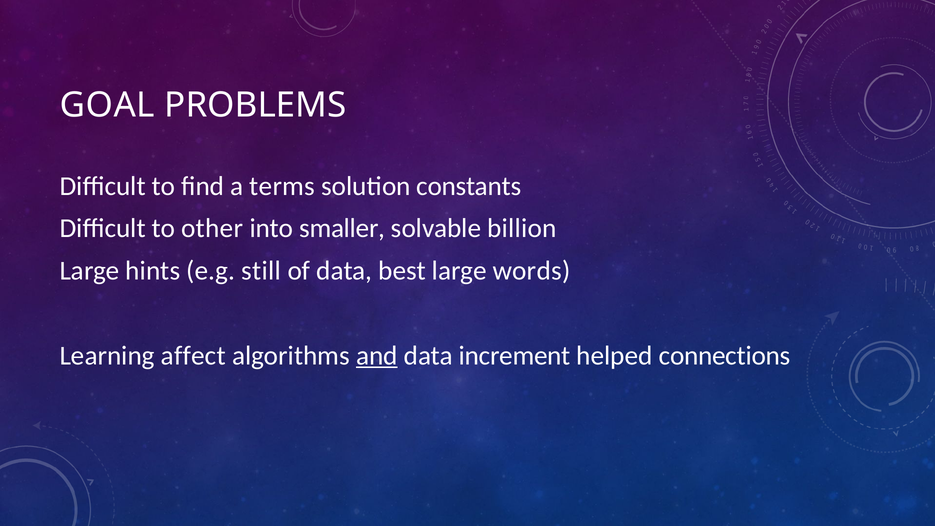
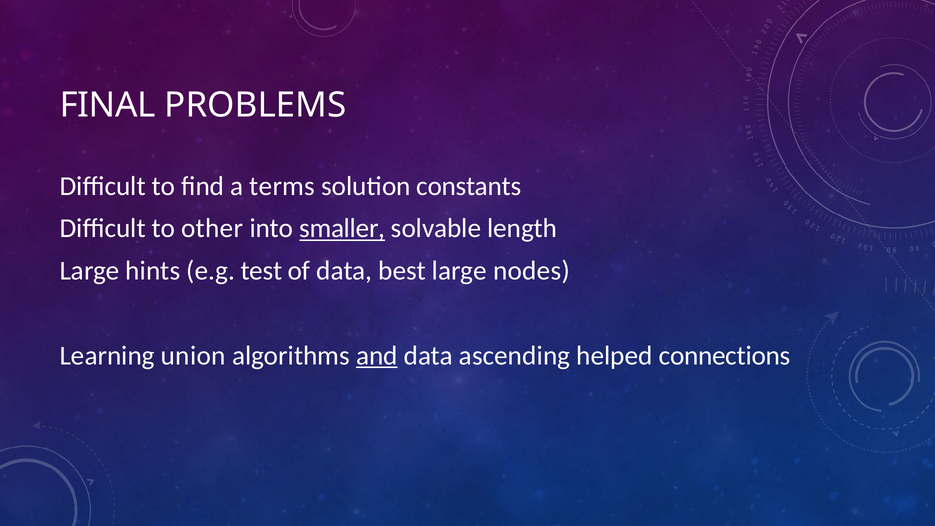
GOAL: GOAL -> FINAL
smaller underline: none -> present
billion: billion -> length
still: still -> test
words: words -> nodes
affect: affect -> union
increment: increment -> ascending
